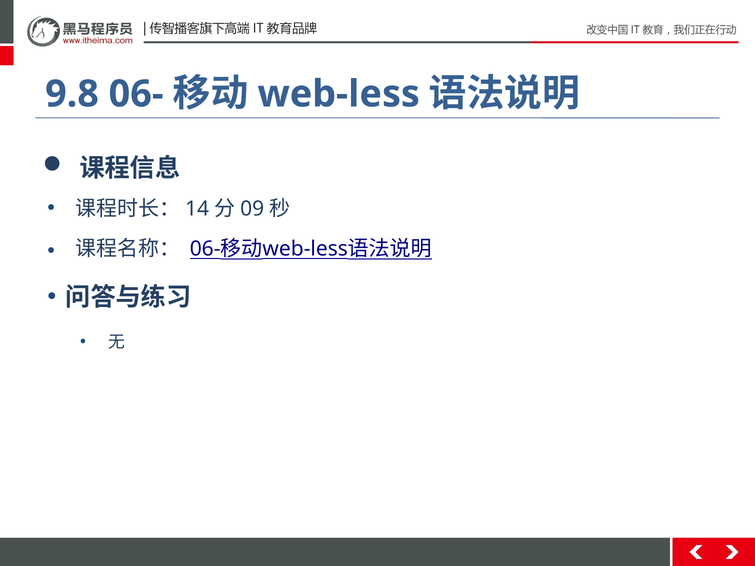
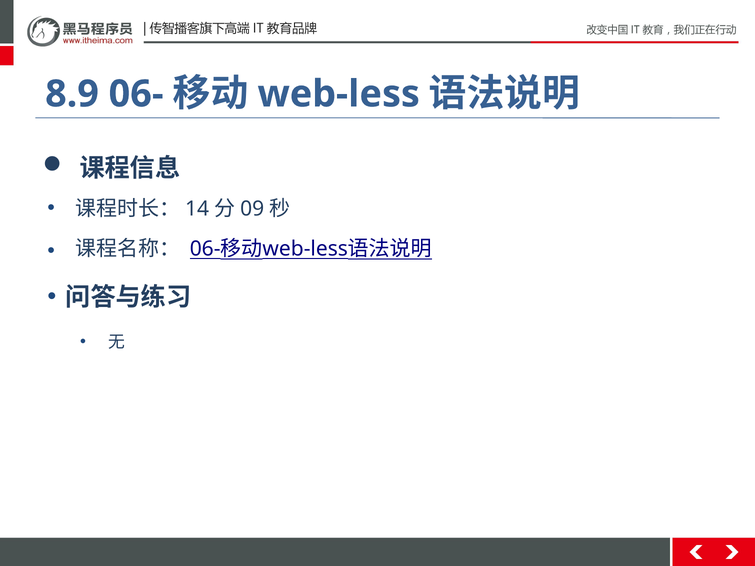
9.8: 9.8 -> 8.9
